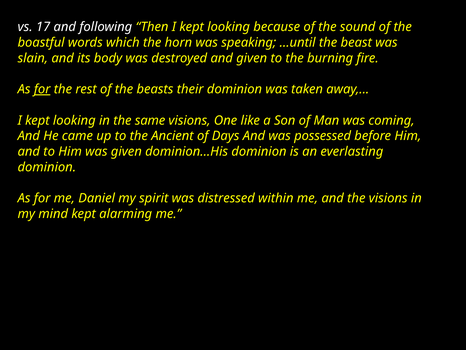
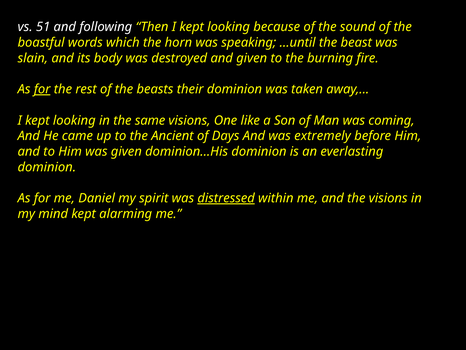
17: 17 -> 51
possessed: possessed -> extremely
distressed underline: none -> present
